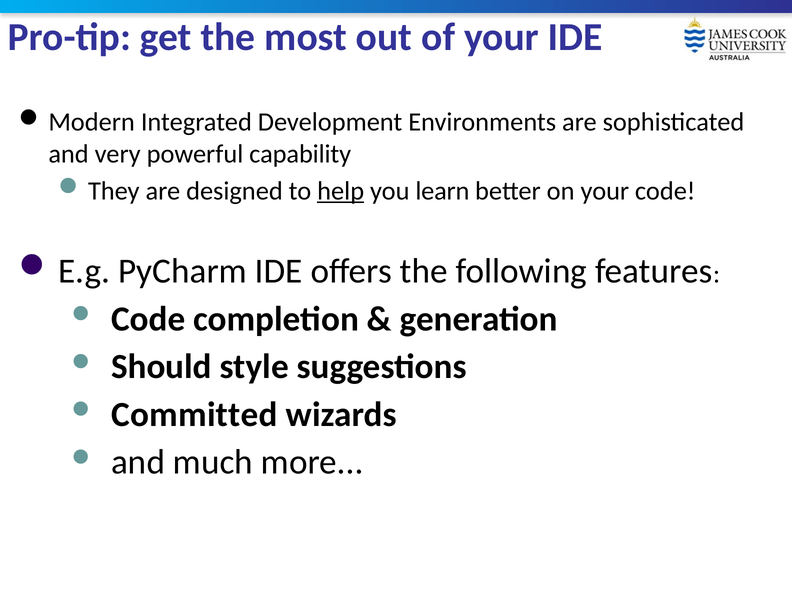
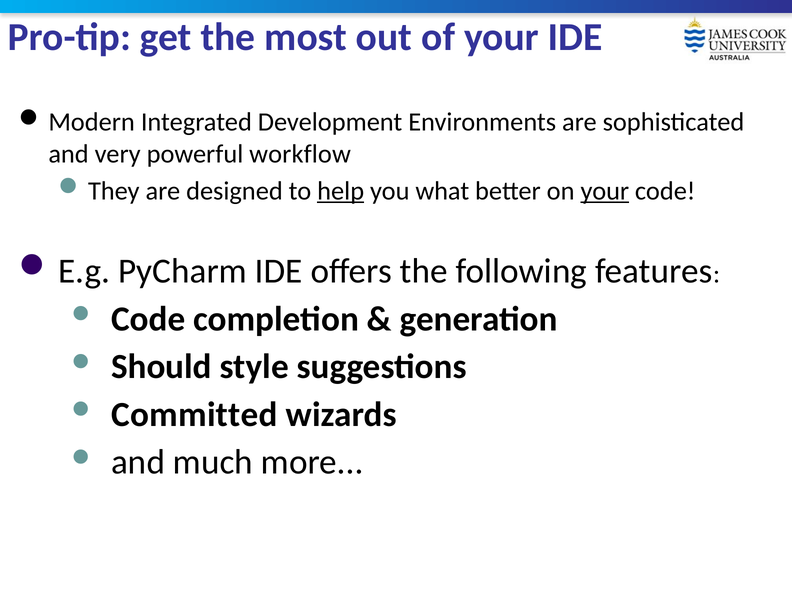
capability: capability -> workflow
learn: learn -> what
your at (605, 191) underline: none -> present
